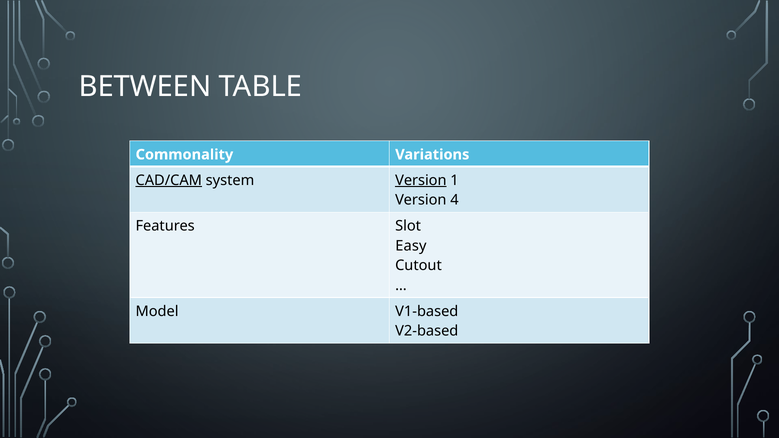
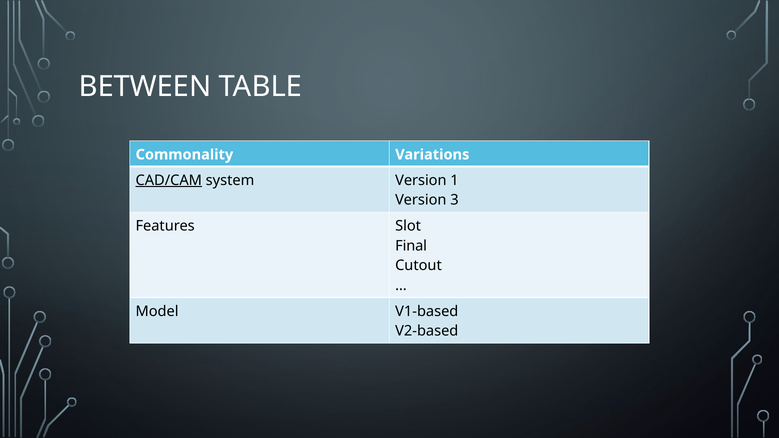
Version at (421, 180) underline: present -> none
4: 4 -> 3
Easy: Easy -> Final
